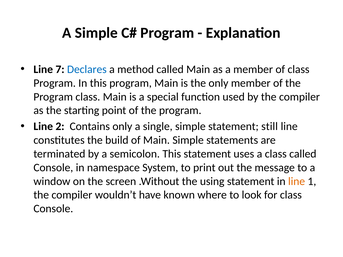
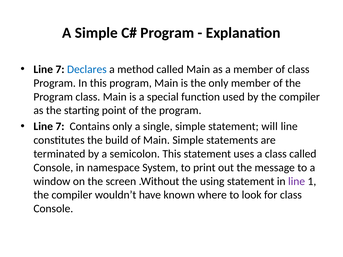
2 at (60, 127): 2 -> 7
still: still -> will
line at (297, 181) colour: orange -> purple
